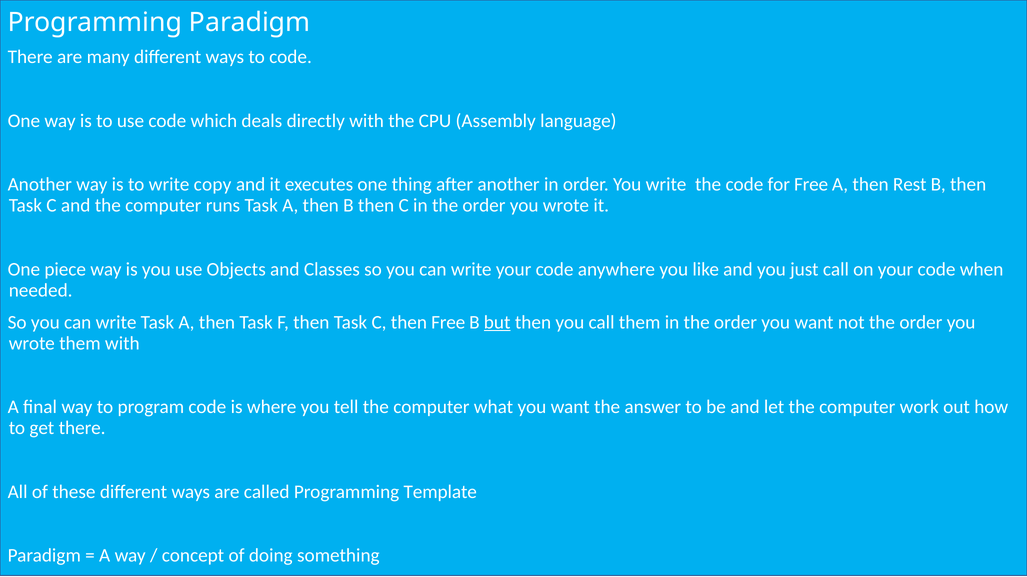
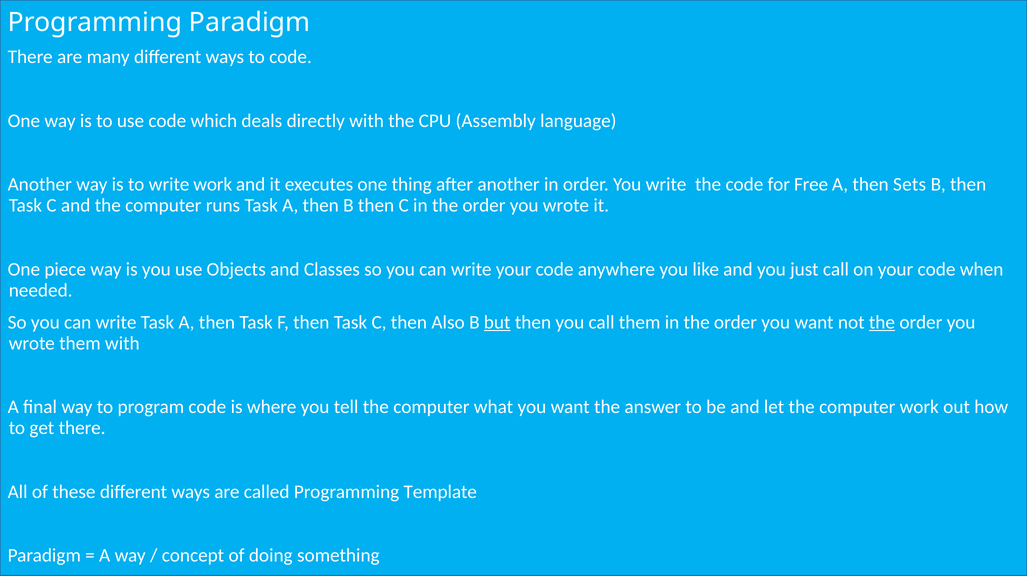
write copy: copy -> work
Rest: Rest -> Sets
then Free: Free -> Also
the at (882, 323) underline: none -> present
